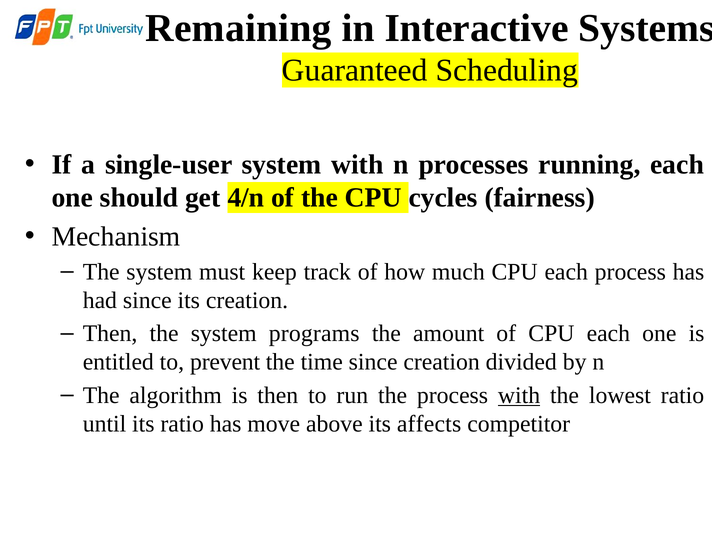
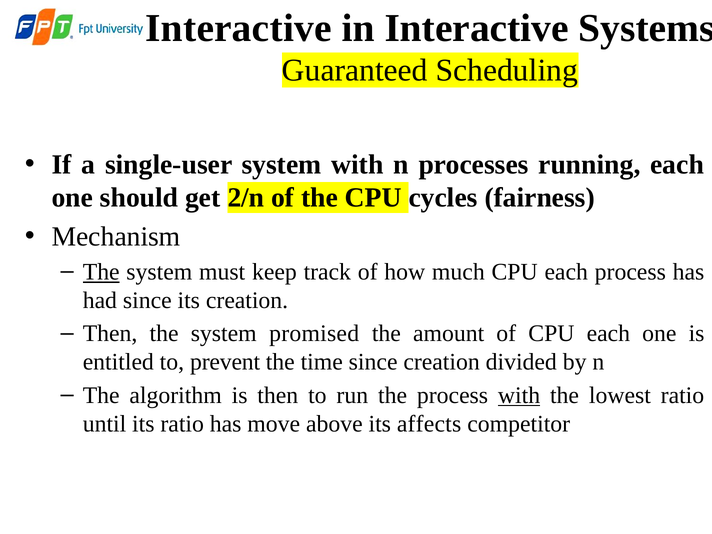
Remaining at (239, 28): Remaining -> Interactive
4/n: 4/n -> 2/n
The at (101, 272) underline: none -> present
programs: programs -> promised
